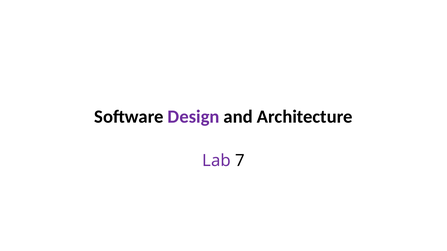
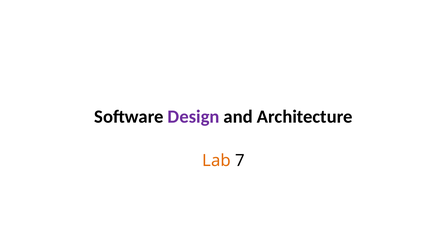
Lab colour: purple -> orange
